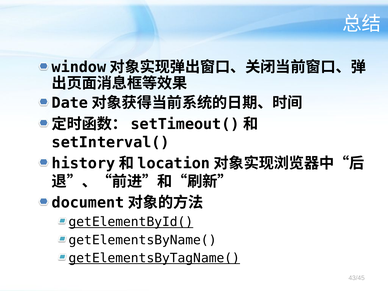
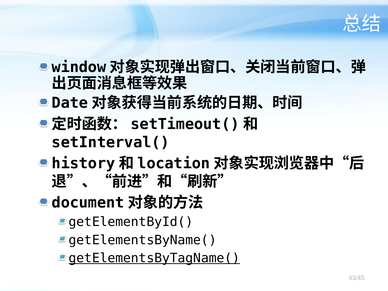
getElementById( underline: present -> none
